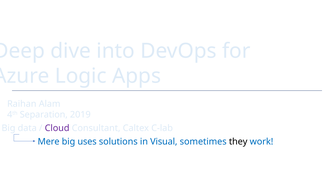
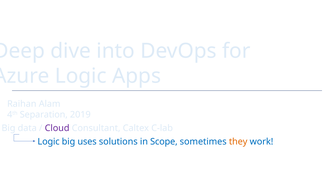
Mere at (49, 142): Mere -> Logic
Visual: Visual -> Scope
they colour: black -> orange
